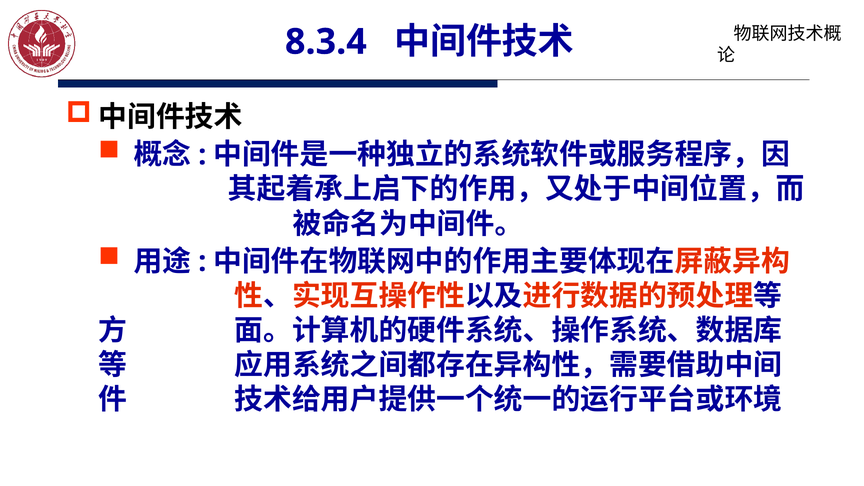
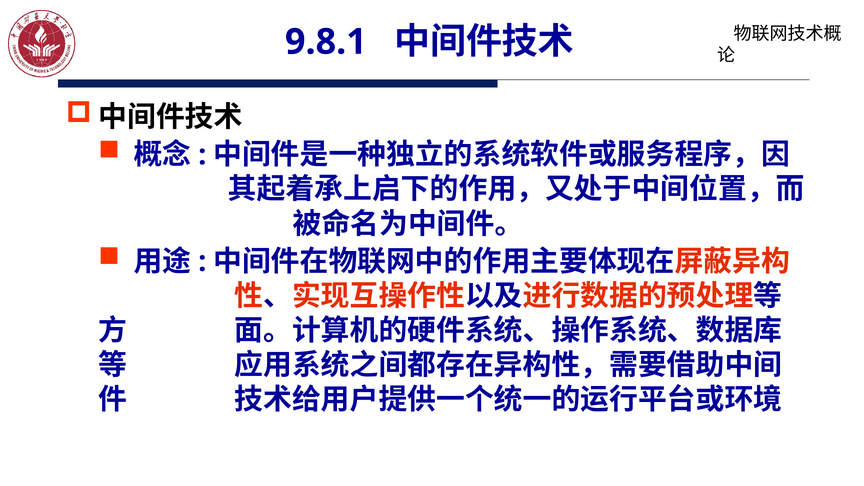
8.3.4: 8.3.4 -> 9.8.1
